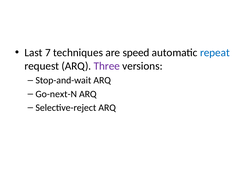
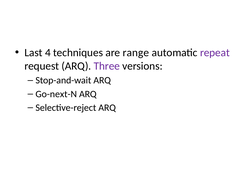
7: 7 -> 4
speed: speed -> range
repeat colour: blue -> purple
